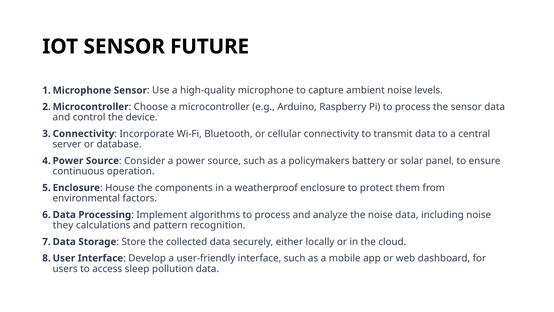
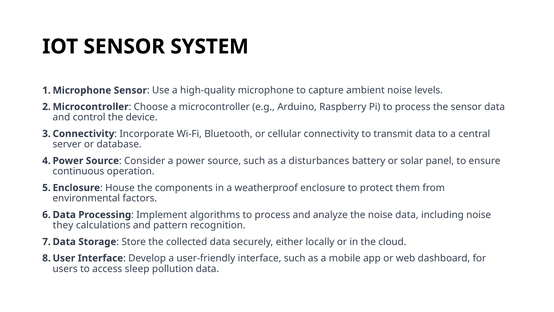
FUTURE: FUTURE -> SYSTEM
policymakers: policymakers -> disturbances
